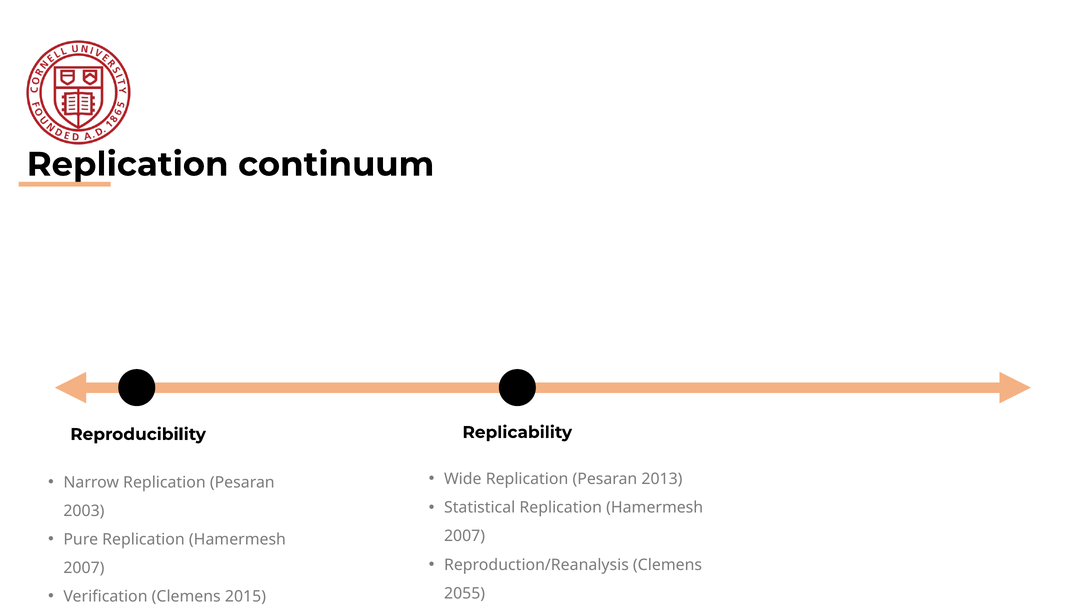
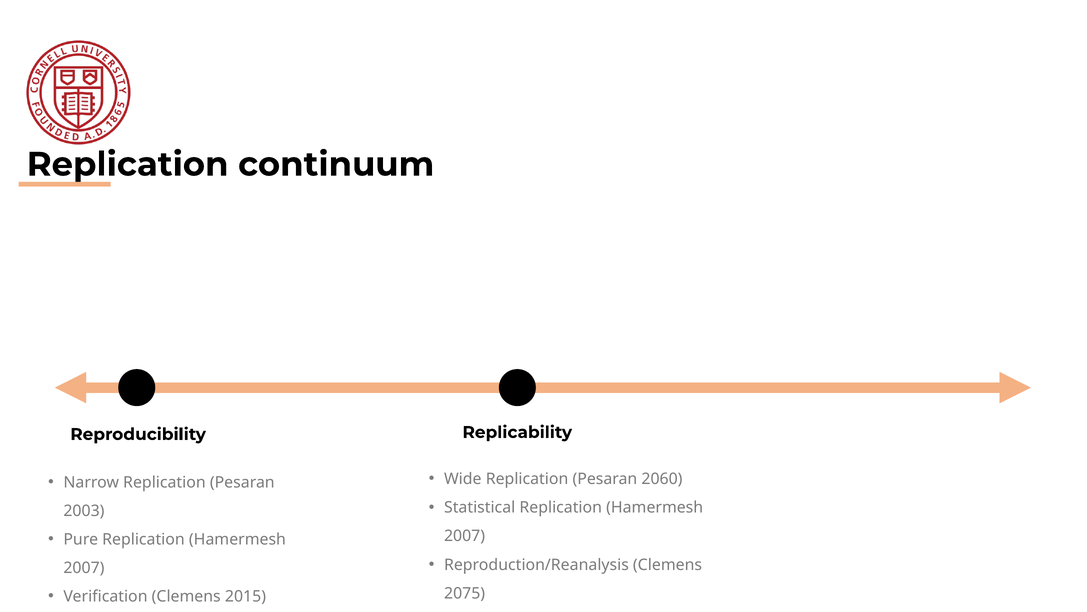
2013: 2013 -> 2060
2055: 2055 -> 2075
